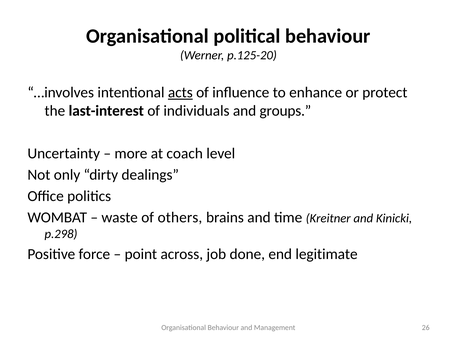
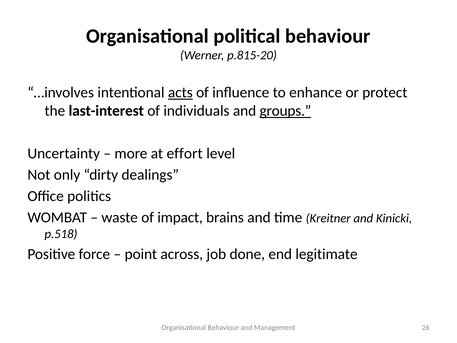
p.125-20: p.125-20 -> p.815-20
groups underline: none -> present
coach: coach -> effort
others: others -> impact
p.298: p.298 -> p.518
